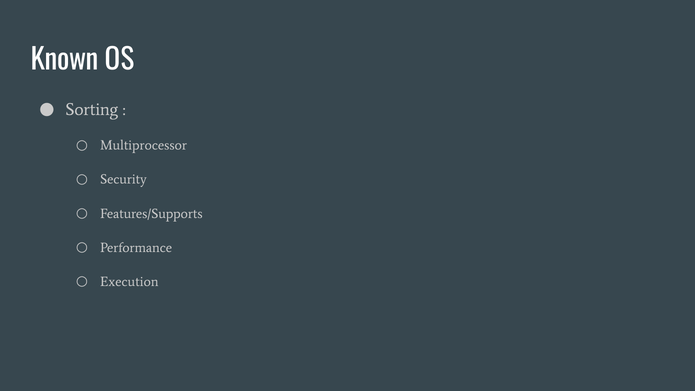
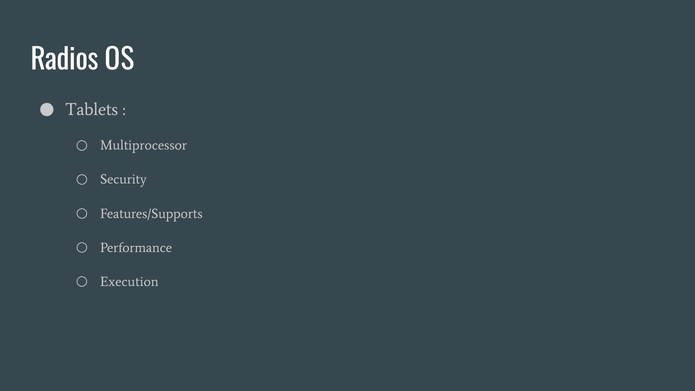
Known: Known -> Radios
Sorting: Sorting -> Tablets
